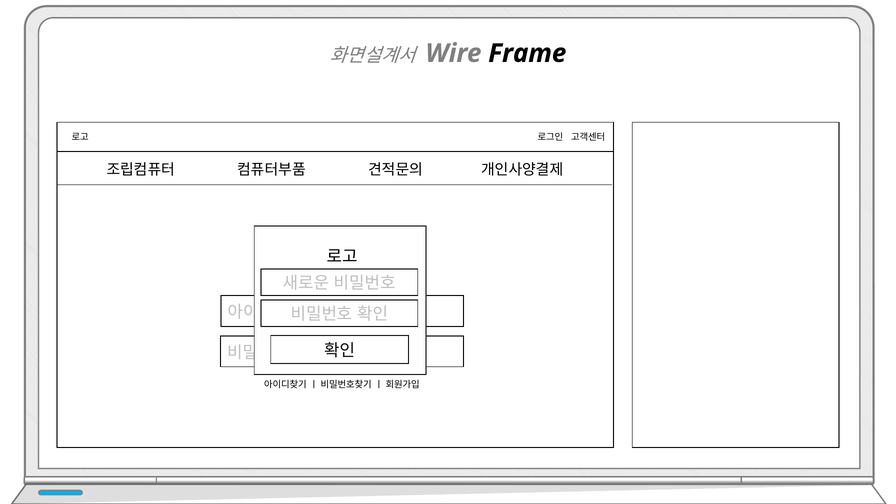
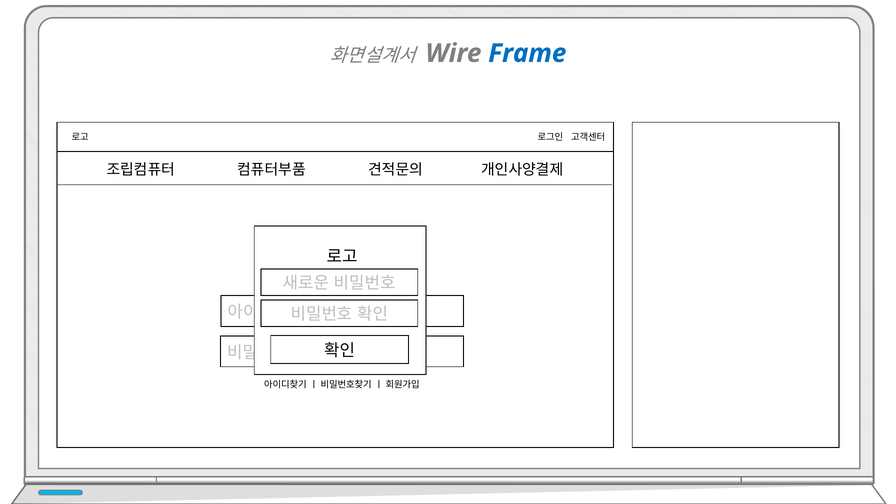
Frame colour: black -> blue
